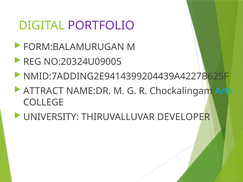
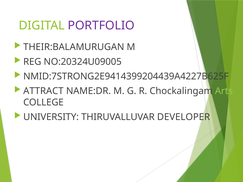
FORM:BALAMURUGAN: FORM:BALAMURUGAN -> THEIR:BALAMURUGAN
NMID:7ADDING2E9414399204439A4227B625F: NMID:7ADDING2E9414399204439A4227B625F -> NMID:7STRONG2E9414399204439A4227B625F
Arts colour: light blue -> light green
